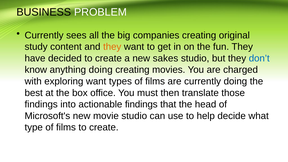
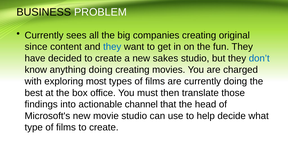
study: study -> since
they at (112, 47) colour: orange -> blue
exploring want: want -> most
actionable findings: findings -> channel
